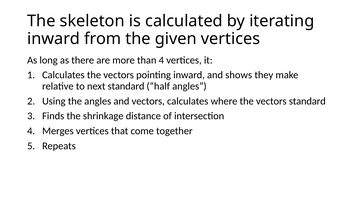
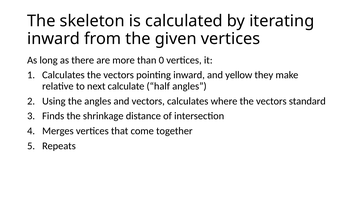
than 4: 4 -> 0
shows: shows -> yellow
next standard: standard -> calculate
